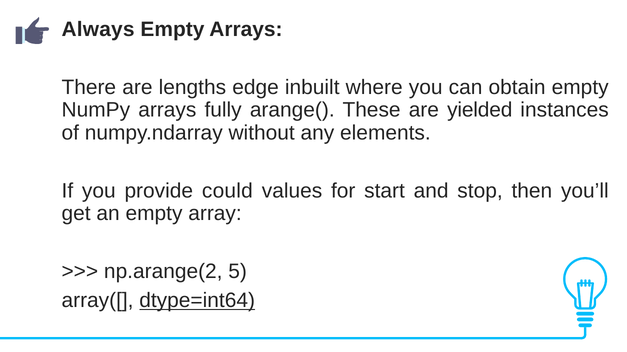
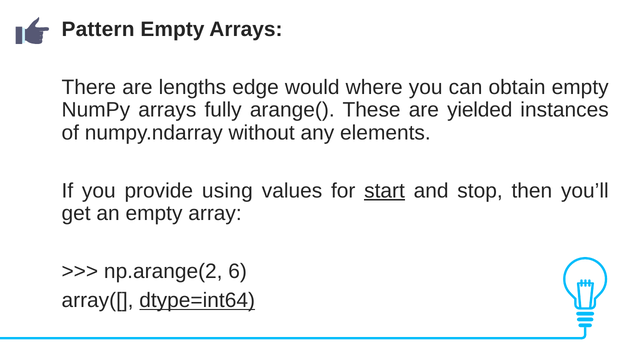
Always: Always -> Pattern
inbuilt: inbuilt -> would
could: could -> using
start underline: none -> present
5: 5 -> 6
